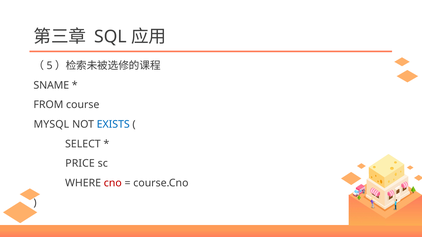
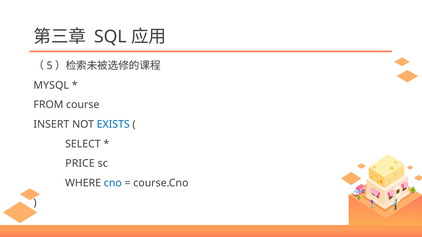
SNAME: SNAME -> MYSQL
MYSQL: MYSQL -> INSERT
cno colour: red -> blue
